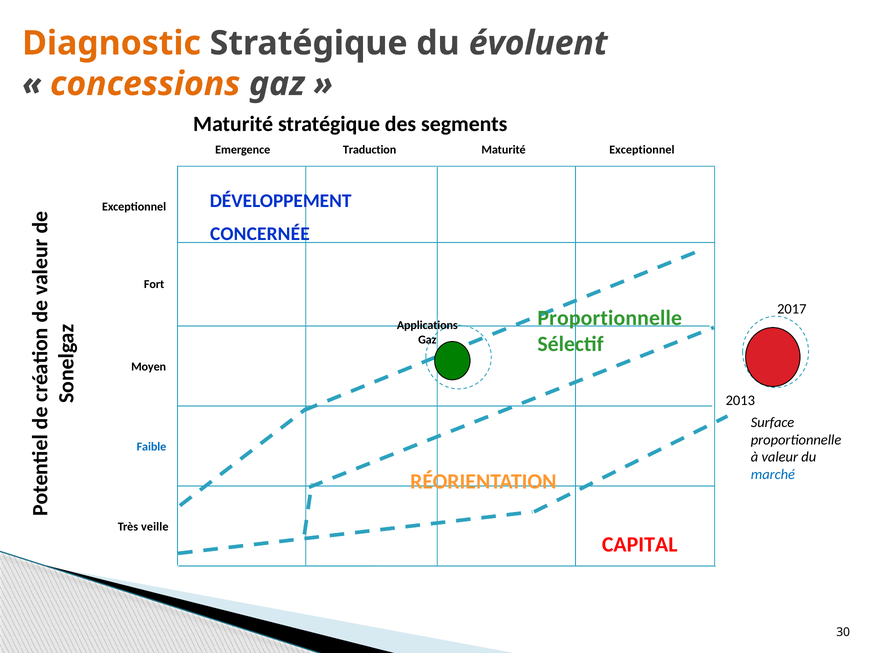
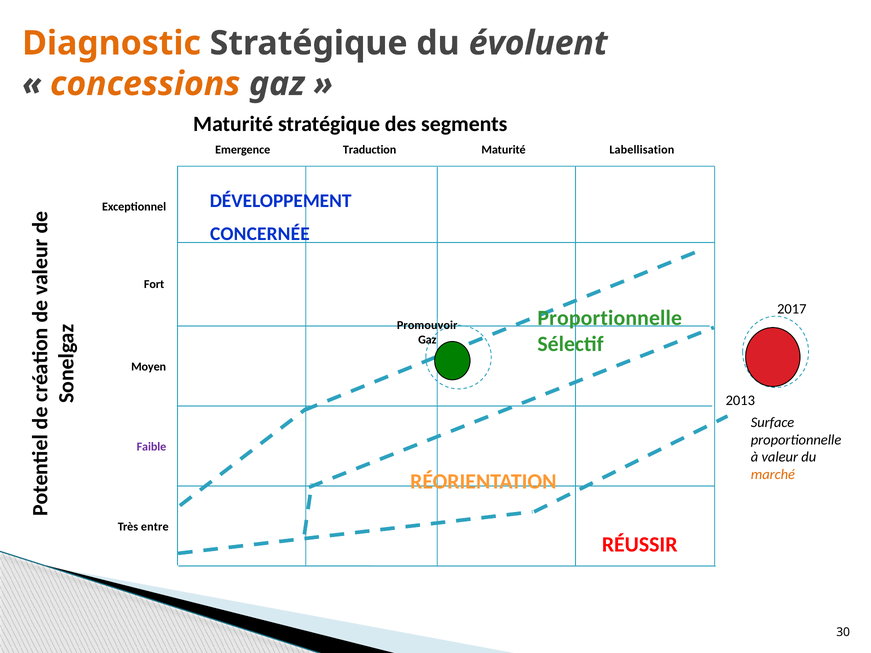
Maturité Exceptionnel: Exceptionnel -> Labellisation
Applications: Applications -> Promouvoir
Faible colour: blue -> purple
marché colour: blue -> orange
veille: veille -> entre
CAPITAL: CAPITAL -> RÉUSSIR
